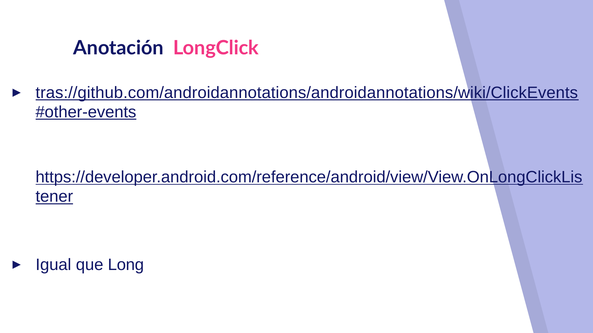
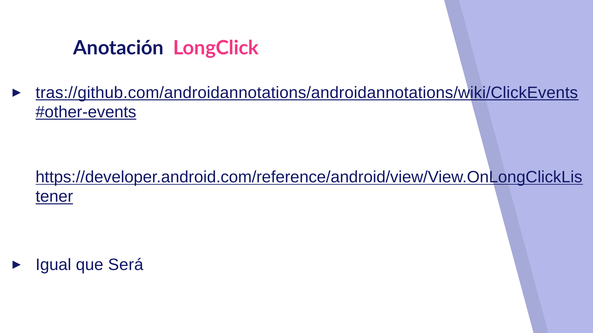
Long: Long -> Será
